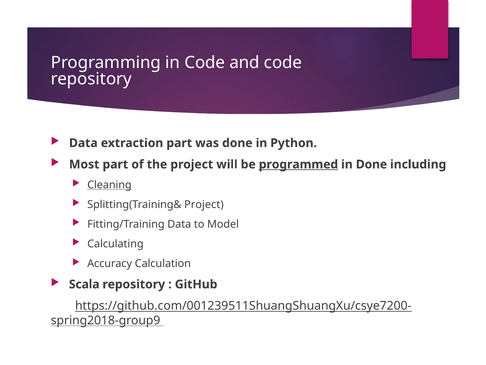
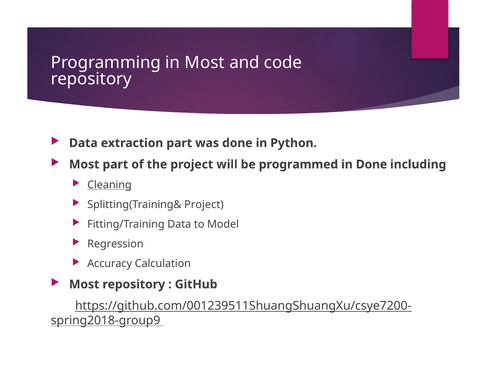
in Code: Code -> Most
programmed underline: present -> none
Calculating: Calculating -> Regression
Scala at (84, 284): Scala -> Most
